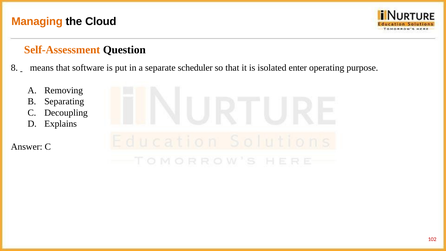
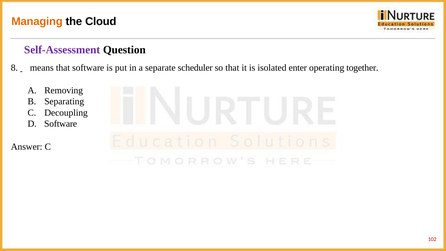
Self-Assessment colour: orange -> purple
purpose: purpose -> together
Explains at (61, 124): Explains -> Software
